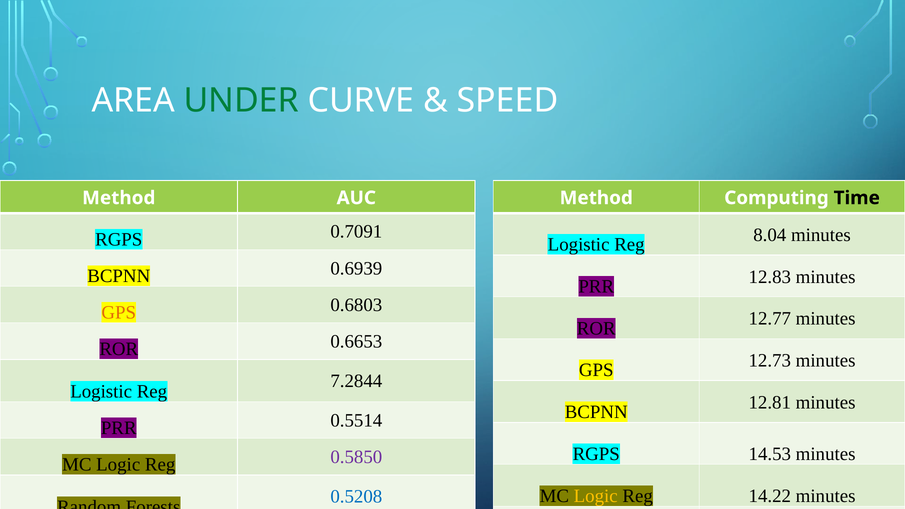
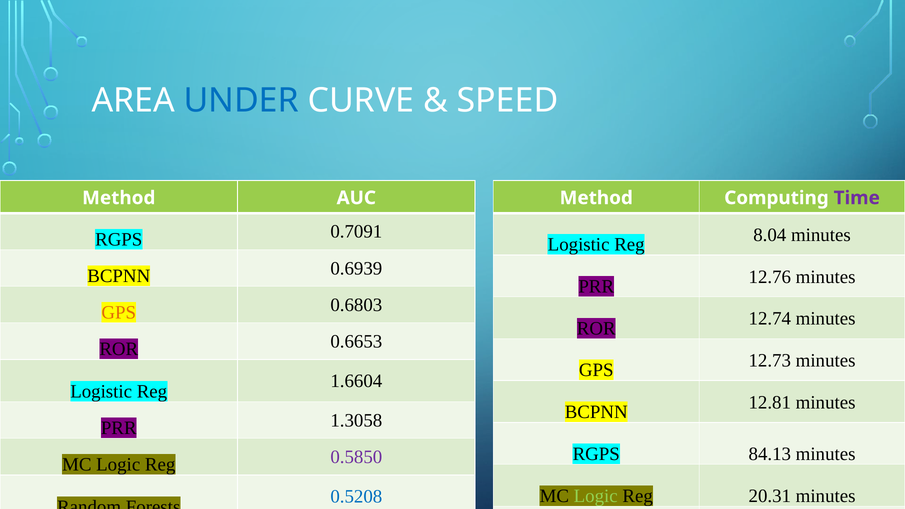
UNDER colour: green -> blue
Time colour: black -> purple
12.83: 12.83 -> 12.76
12.77: 12.77 -> 12.74
7.2844: 7.2844 -> 1.6604
0.5514: 0.5514 -> 1.3058
14.53: 14.53 -> 84.13
Logic at (596, 496) colour: yellow -> light green
14.22: 14.22 -> 20.31
